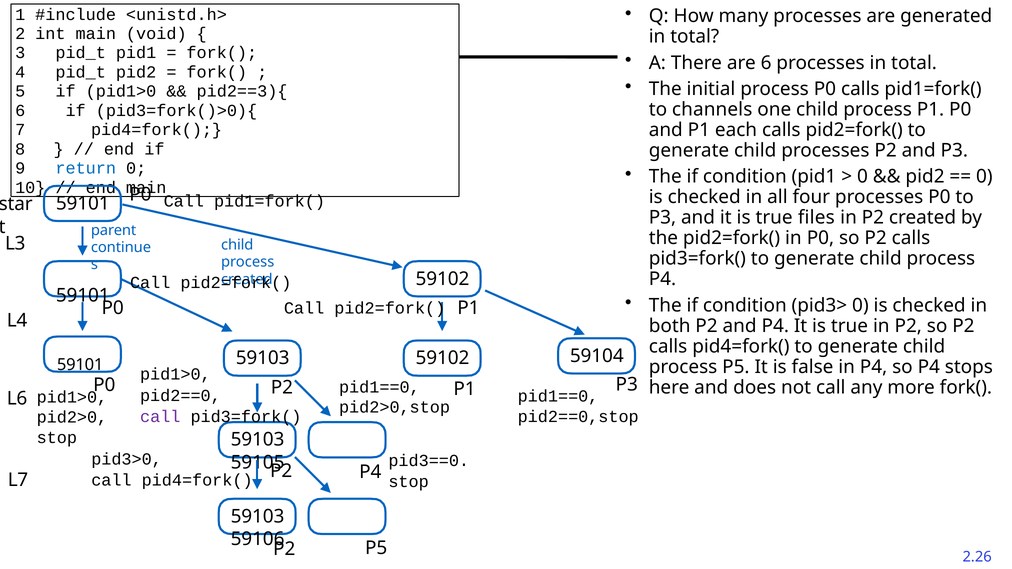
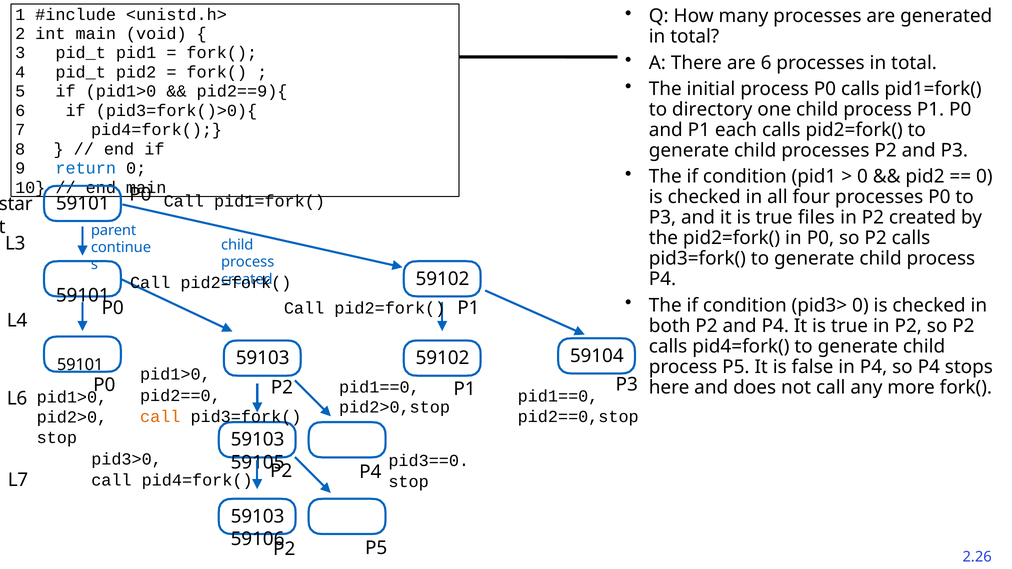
pid2==3){: pid2==3){ -> pid2==9){
channels: channels -> directory
call at (160, 417) colour: purple -> orange
